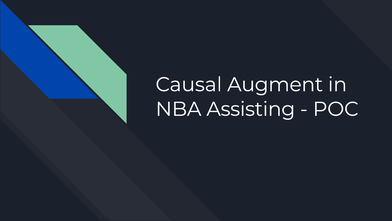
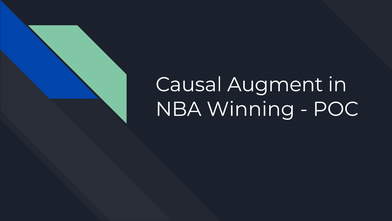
Assisting: Assisting -> Winning
